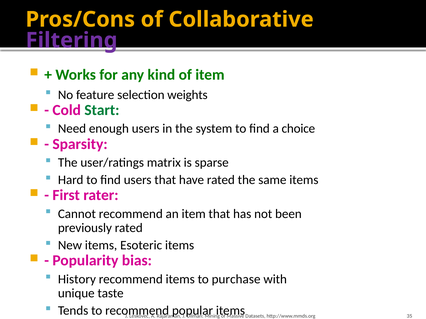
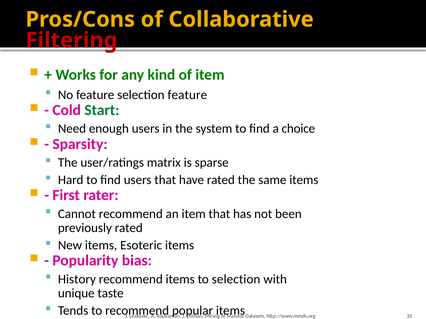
Filtering colour: purple -> red
selection weights: weights -> feature
to purchase: purchase -> selection
